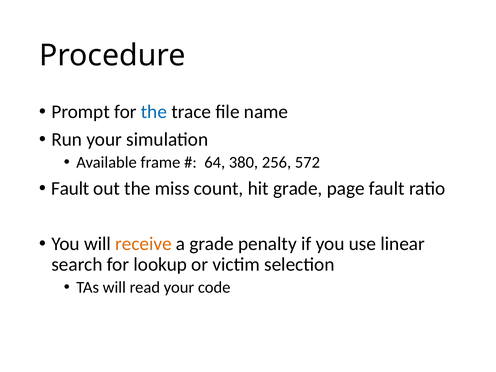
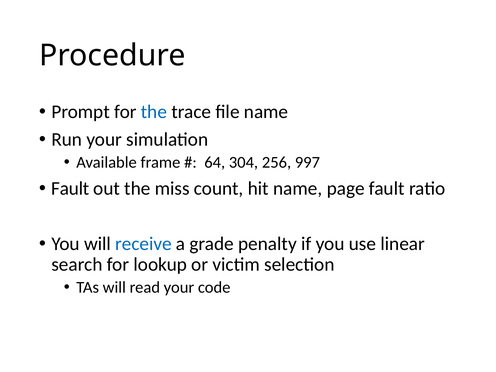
380: 380 -> 304
572: 572 -> 997
hit grade: grade -> name
receive colour: orange -> blue
